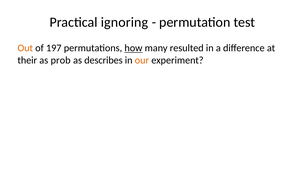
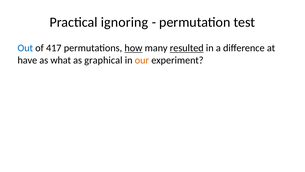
Out colour: orange -> blue
197: 197 -> 417
resulted underline: none -> present
their: their -> have
prob: prob -> what
describes: describes -> graphical
